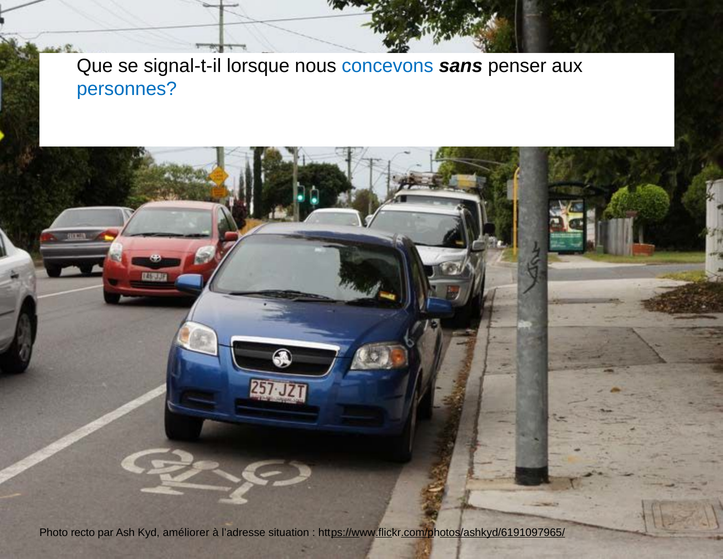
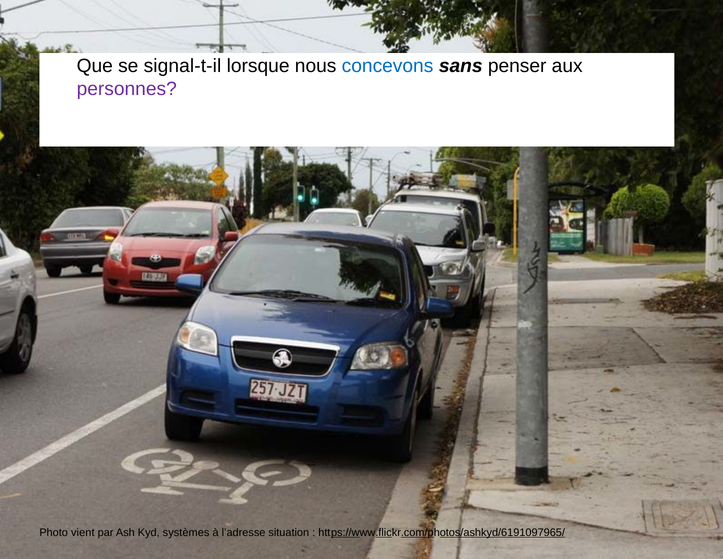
personnes colour: blue -> purple
recto: recto -> vient
améliorer: améliorer -> systèmes
